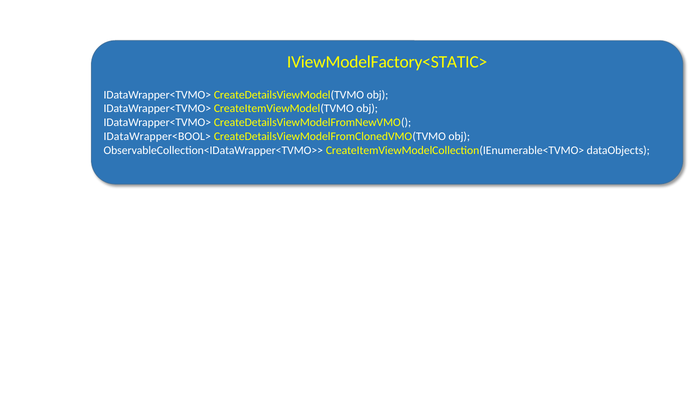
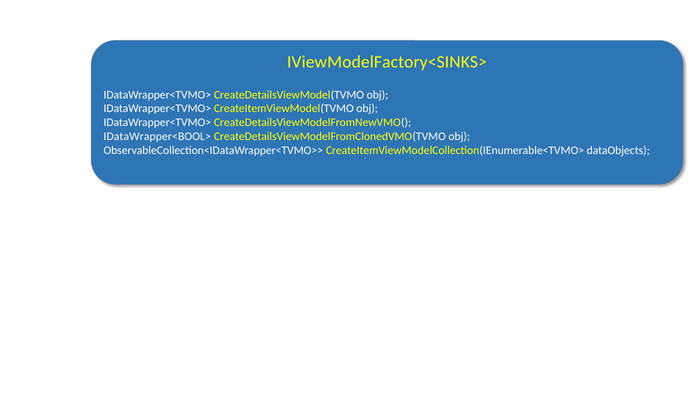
IViewModelFactory<STATIC>: IViewModelFactory<STATIC> -> IViewModelFactory<SINKS>
